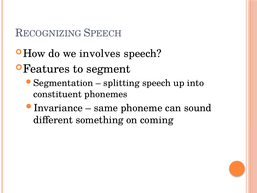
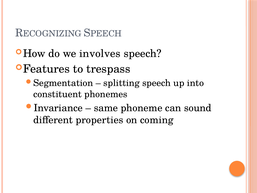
segment: segment -> trespass
something: something -> properties
